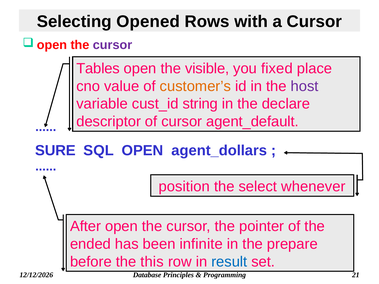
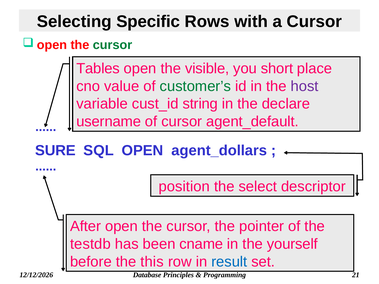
Opened: Opened -> Specific
cursor at (113, 45) colour: purple -> green
fixed: fixed -> short
customer’s colour: orange -> green
descriptor: descriptor -> username
whenever: whenever -> descriptor
ended: ended -> testdb
infinite: infinite -> cname
prepare: prepare -> yourself
